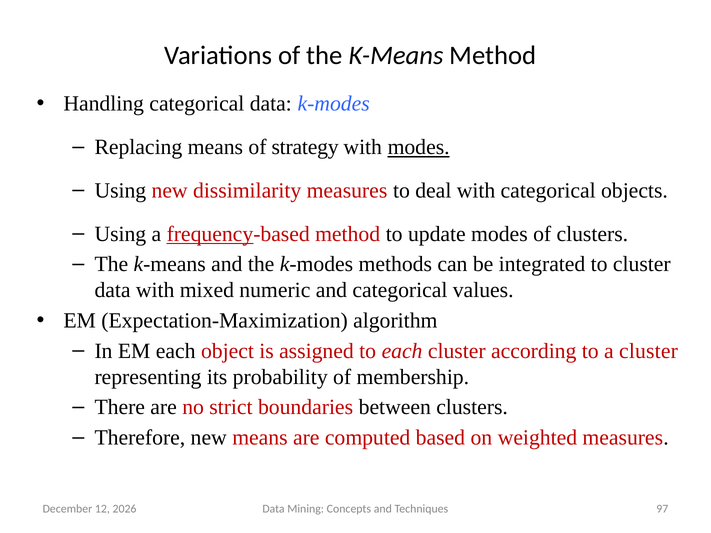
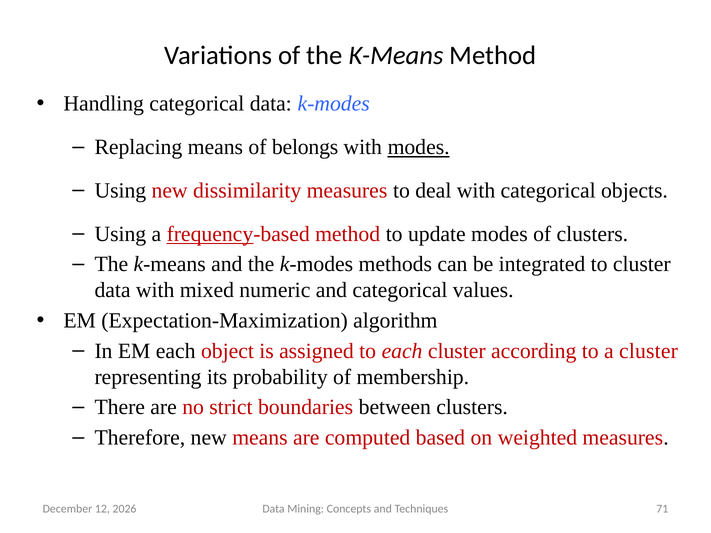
strategy: strategy -> belongs
97: 97 -> 71
